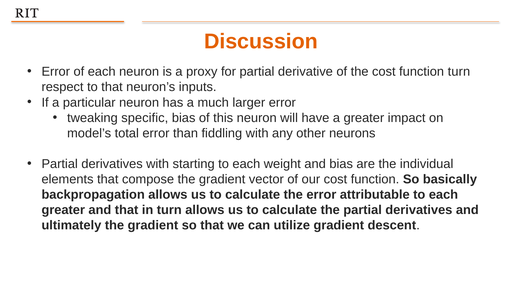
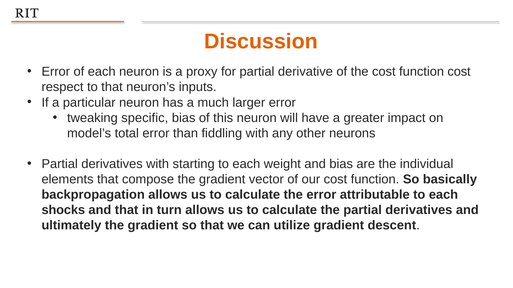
function turn: turn -> cost
greater at (63, 210): greater -> shocks
